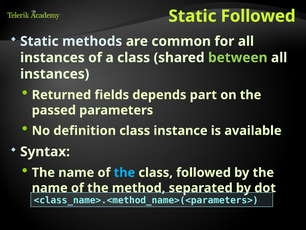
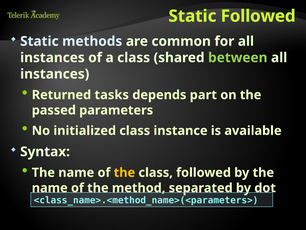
fields: fields -> tasks
definition: definition -> initialized
the at (124, 172) colour: light blue -> yellow
